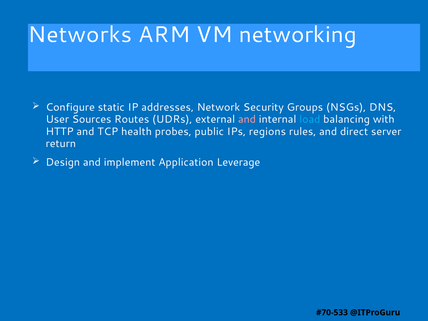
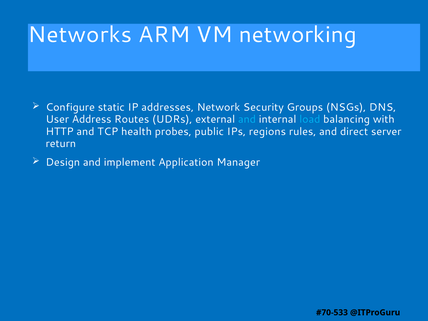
Sources: Sources -> Address
and at (247, 119) colour: pink -> light blue
Leverage: Leverage -> Manager
